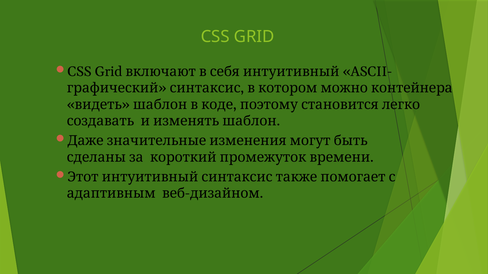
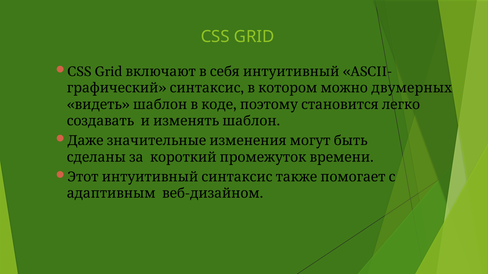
контейнера: контейнера -> двумерных
